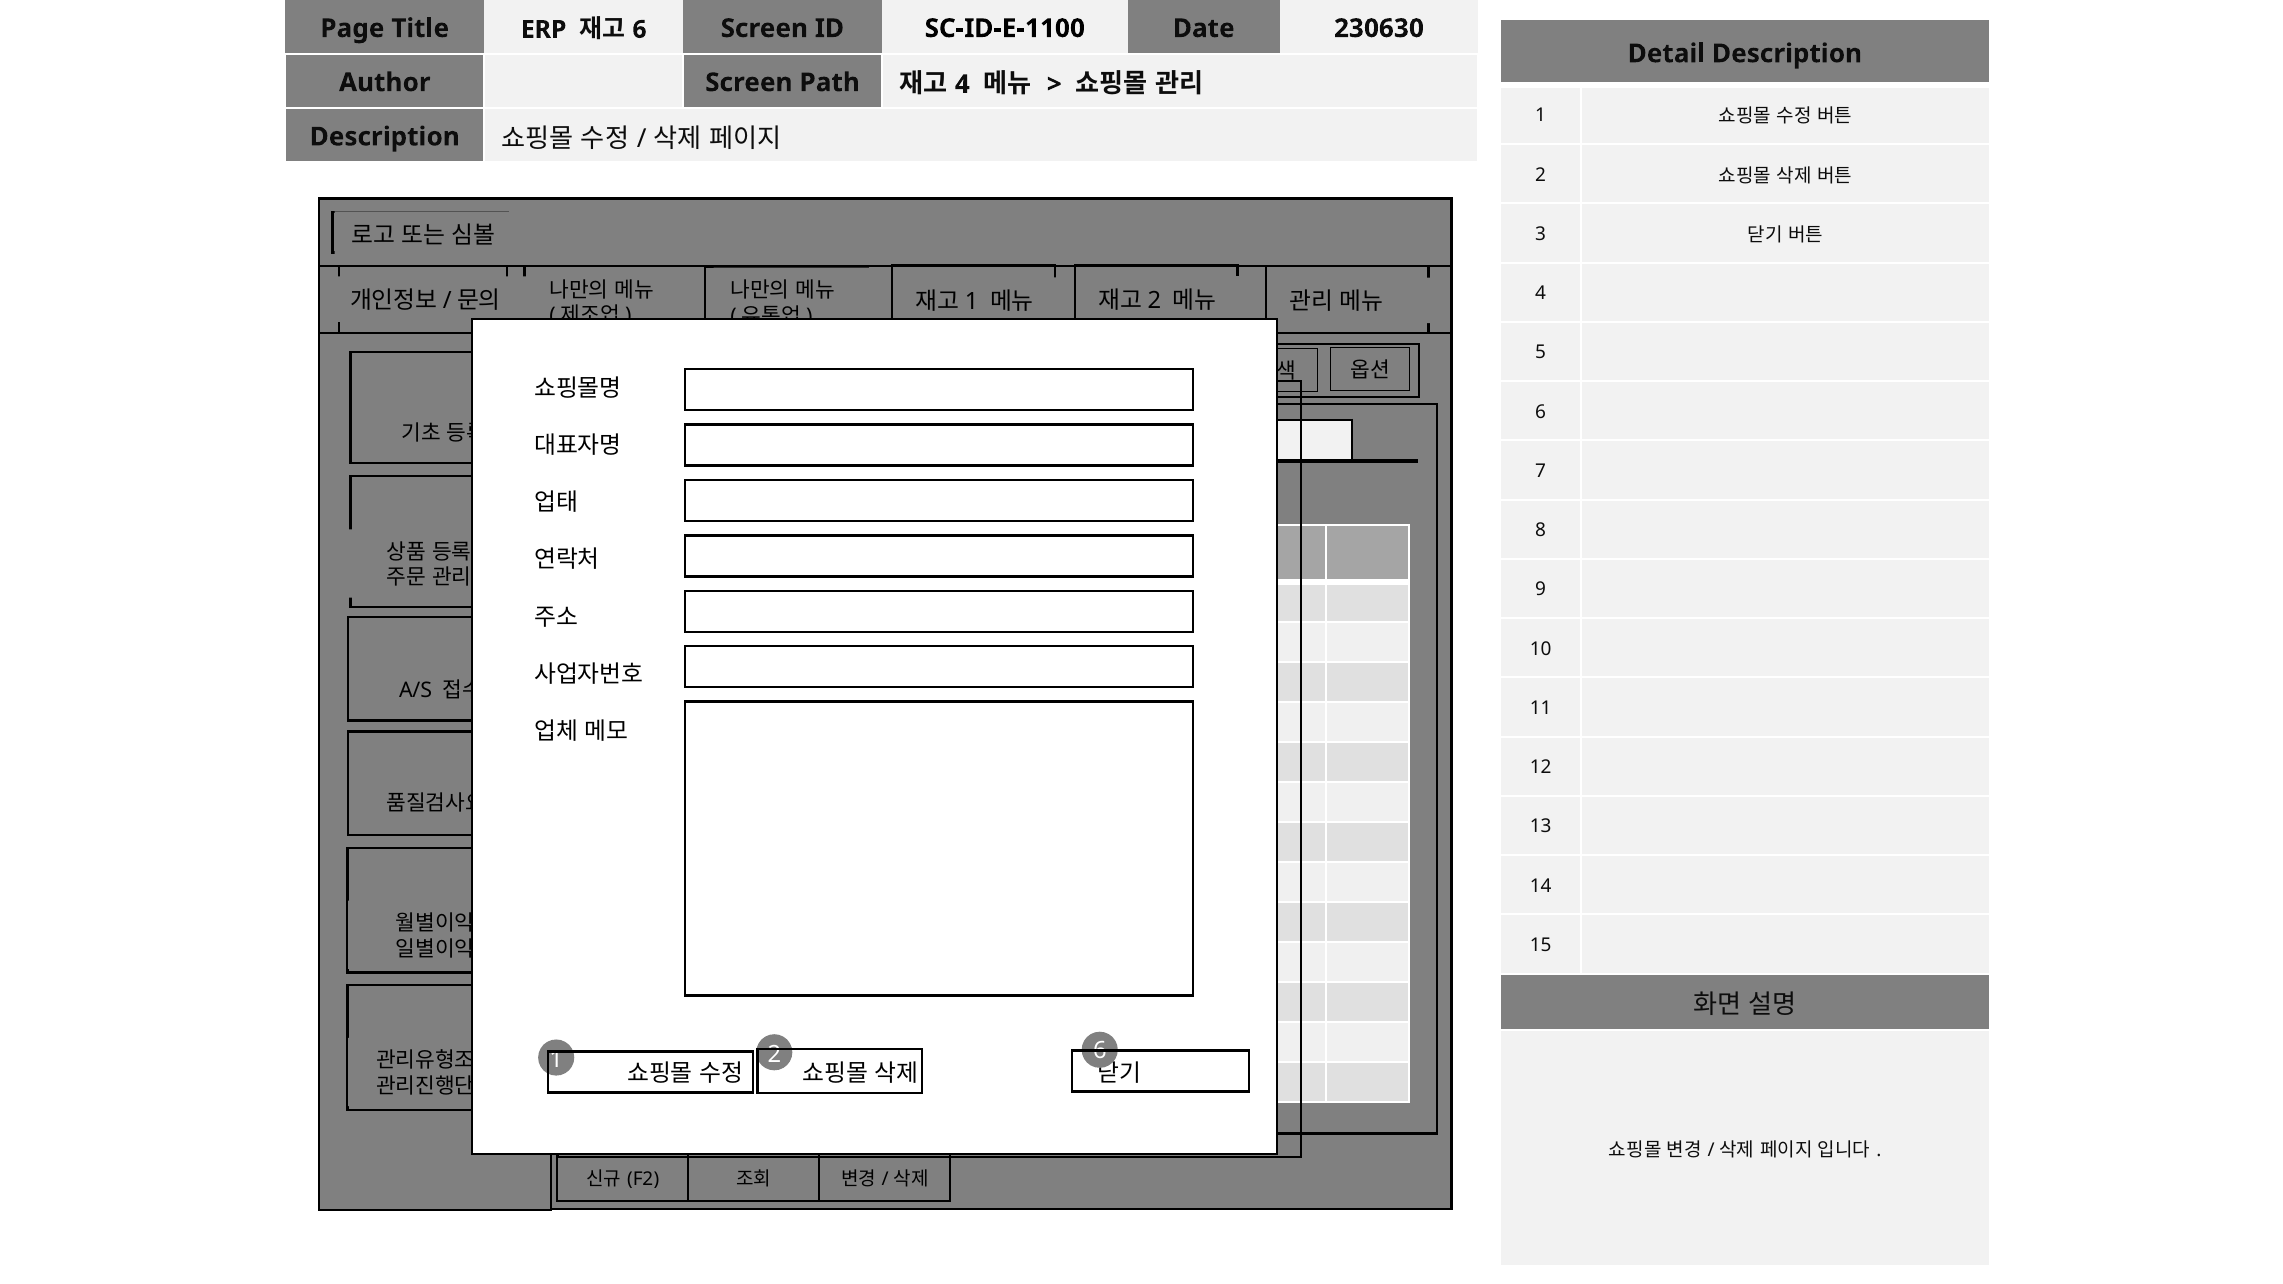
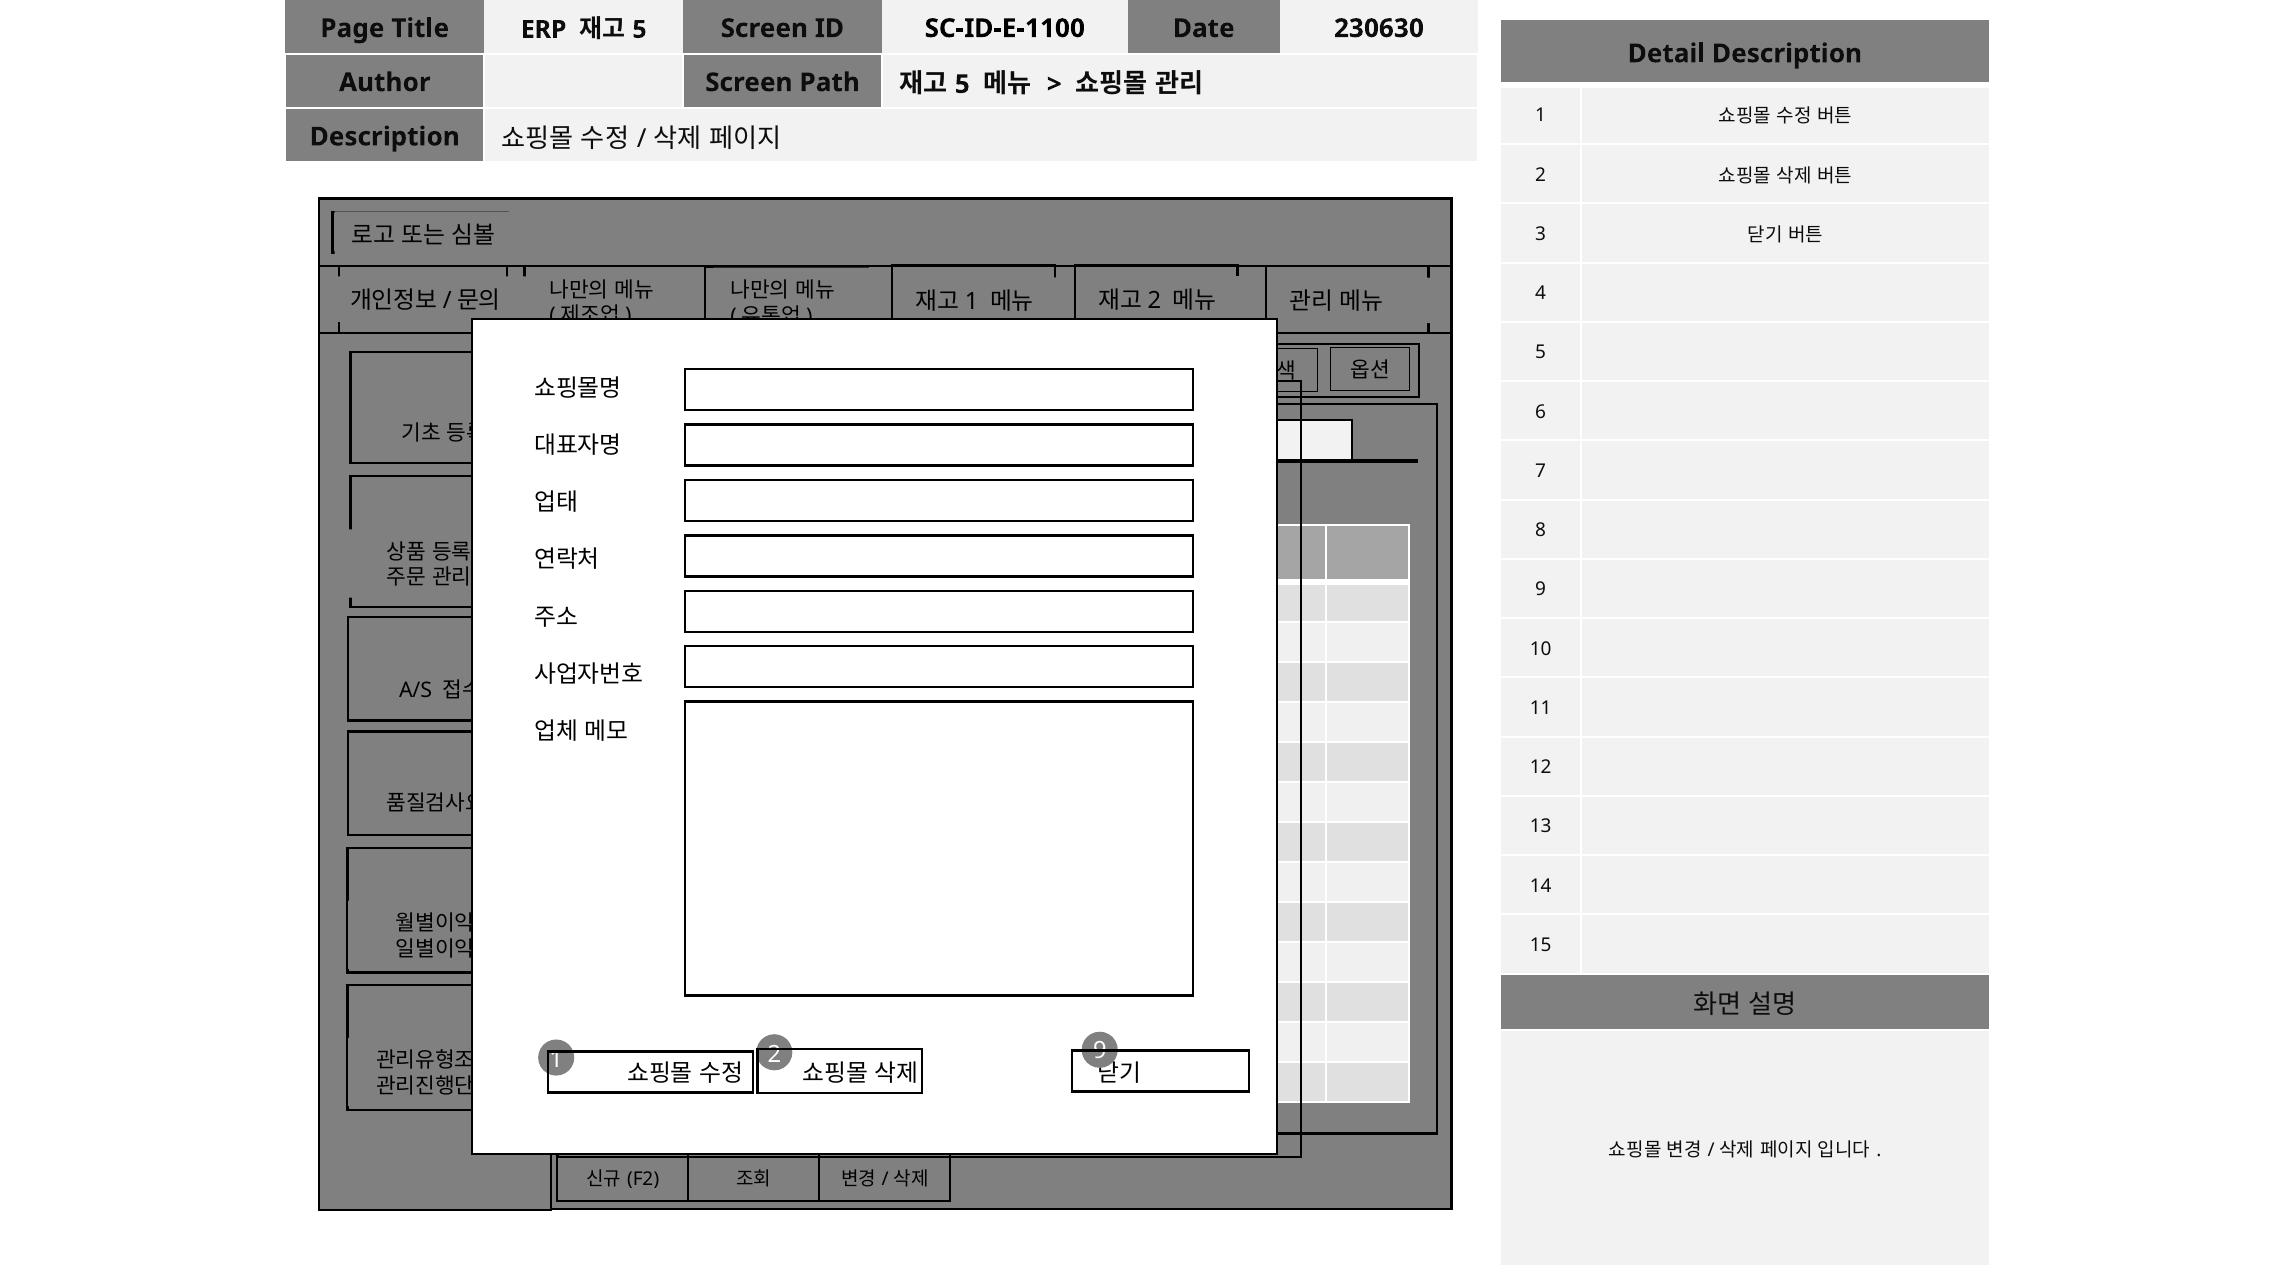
6 at (640, 30): 6 -> 5
4 at (962, 84): 4 -> 5
2 6: 6 -> 9
